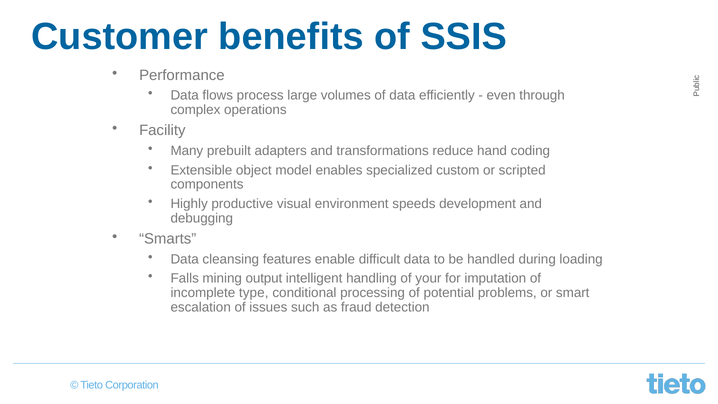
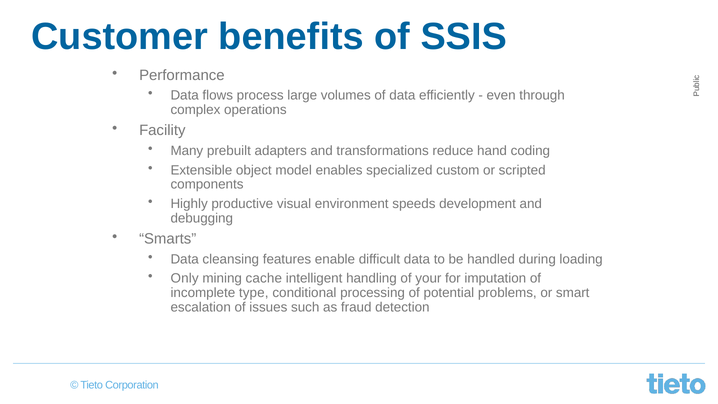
Falls: Falls -> Only
output: output -> cache
